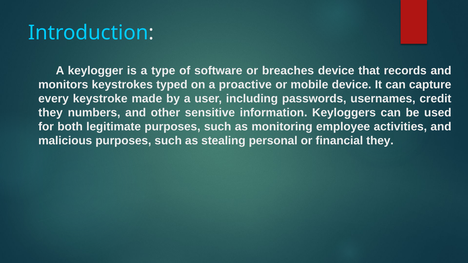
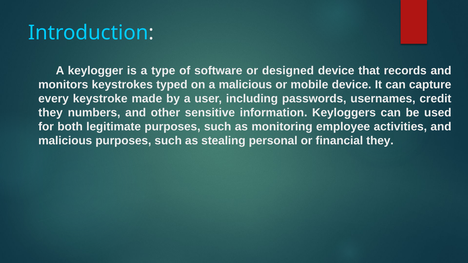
breaches: breaches -> designed
a proactive: proactive -> malicious
